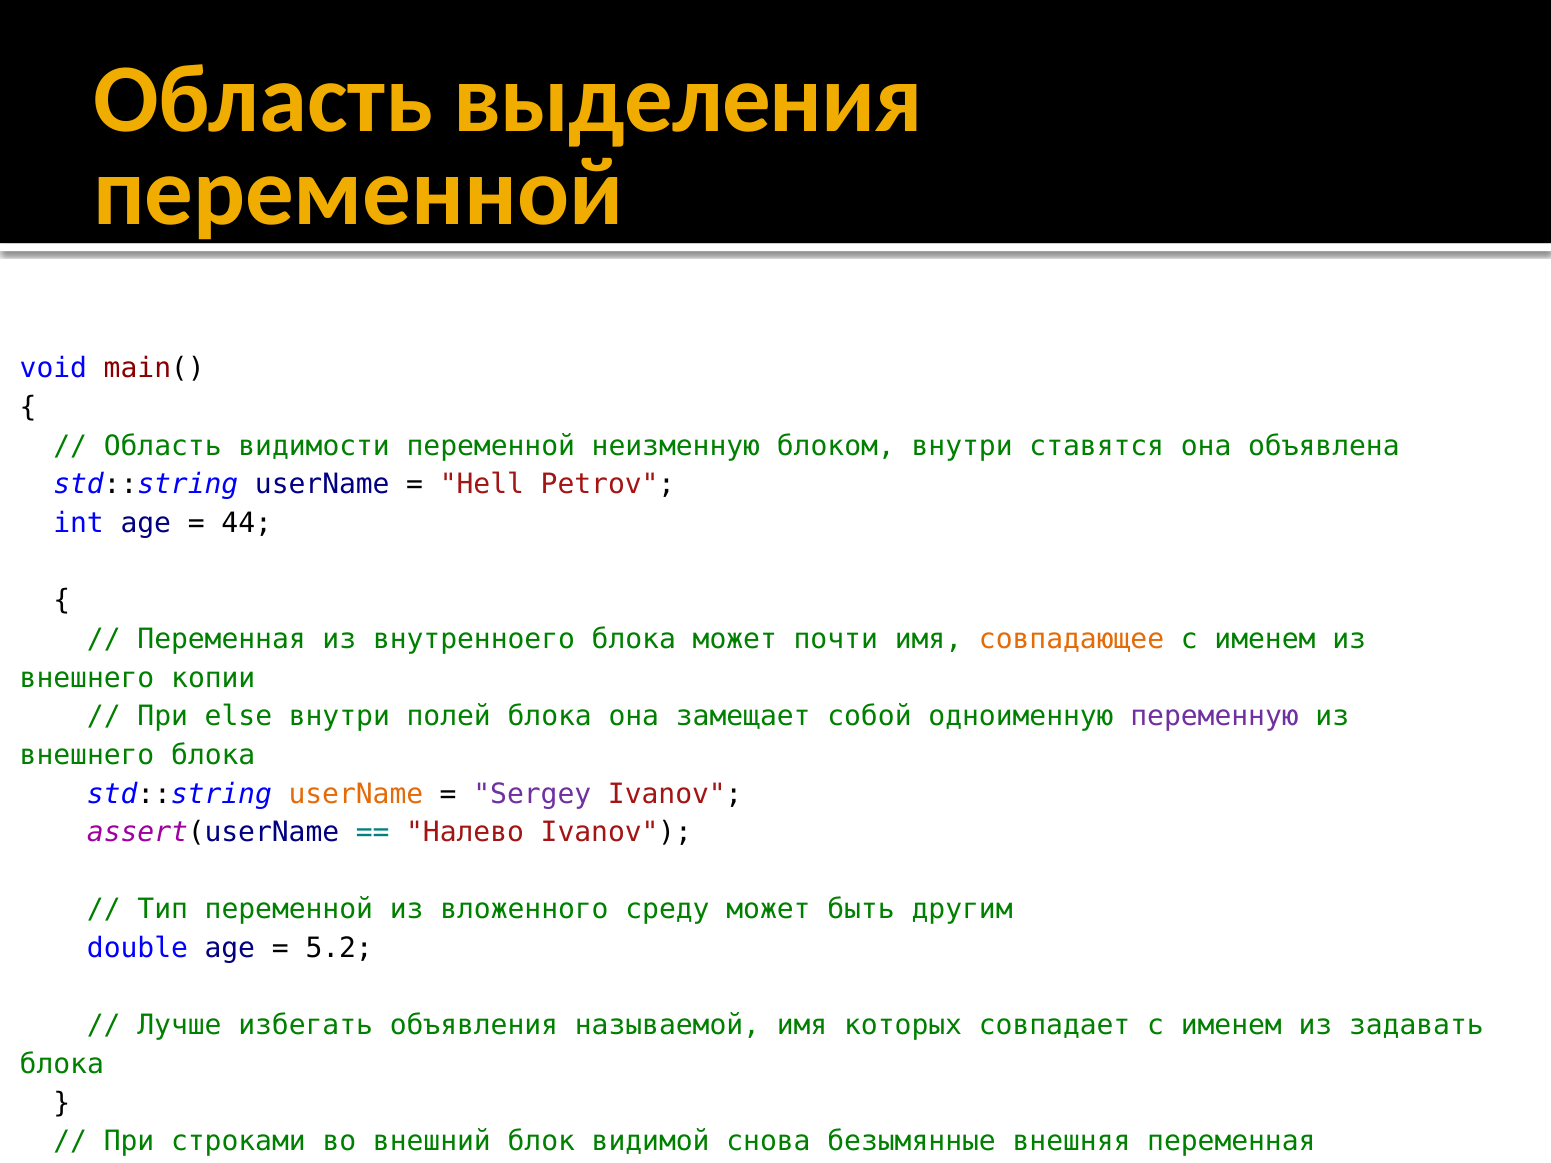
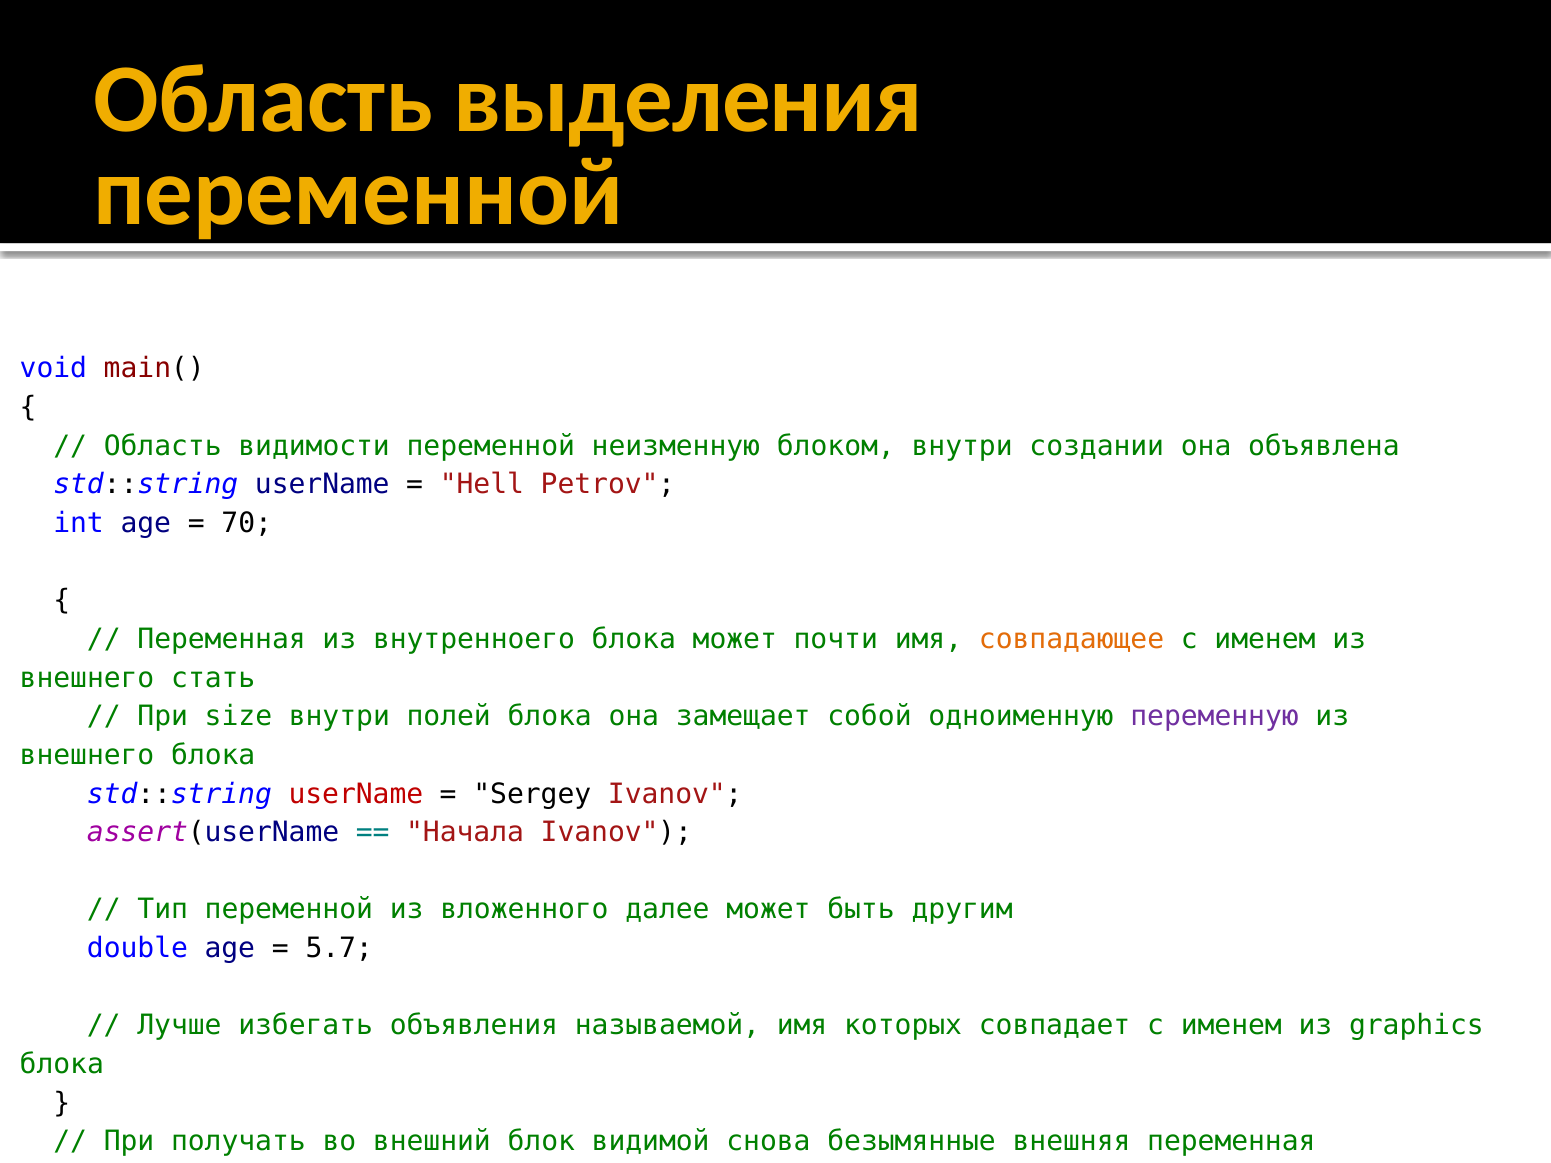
ставятся: ставятся -> создании
44: 44 -> 70
копии: копии -> стать
else: else -> size
userName at (356, 794) colour: orange -> red
Sergey colour: purple -> black
Налево: Налево -> Начала
среду: среду -> далее
5.2: 5.2 -> 5.7
задавать: задавать -> graphics
строками: строками -> получать
